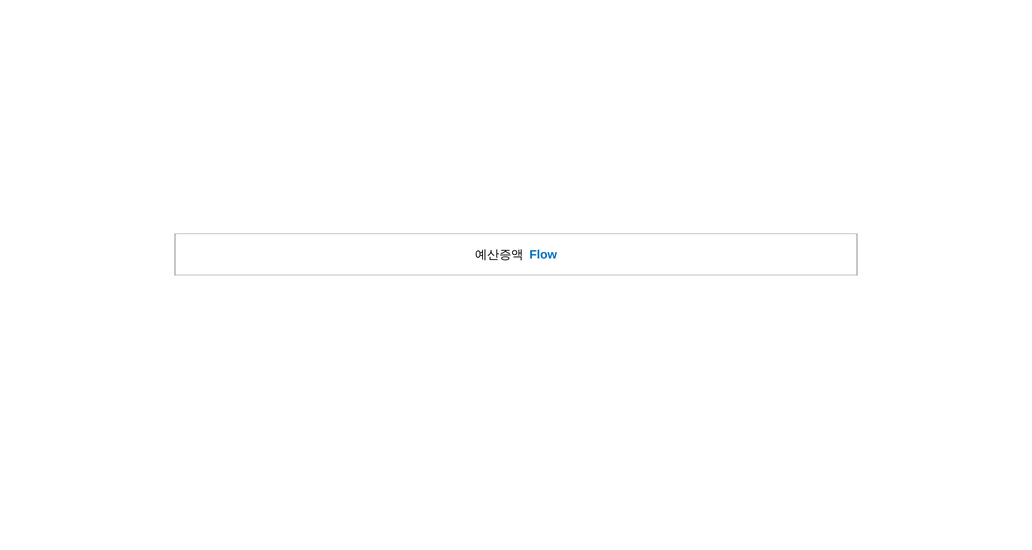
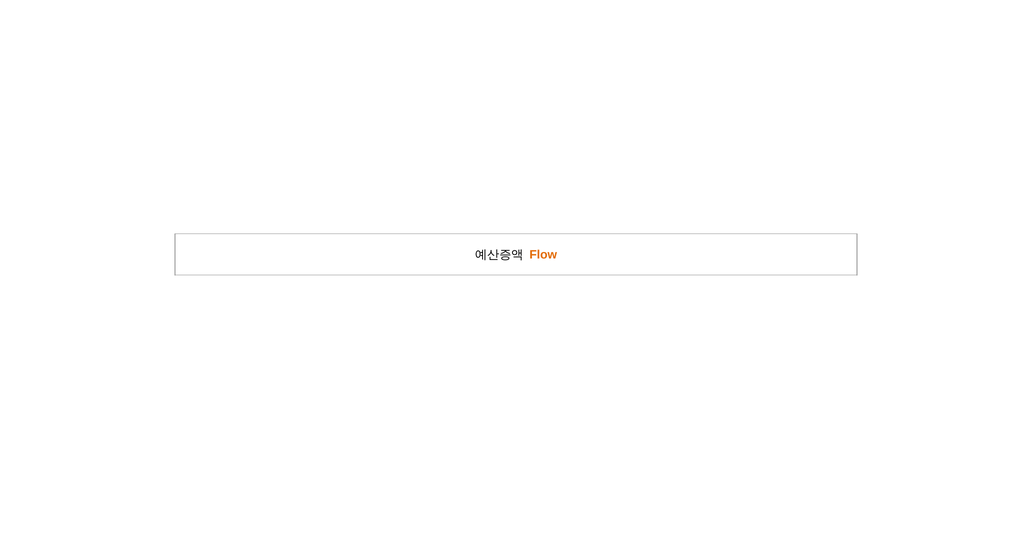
Flow colour: blue -> orange
